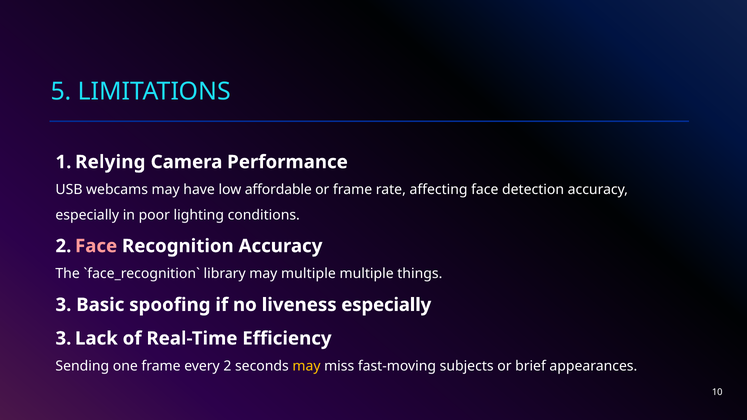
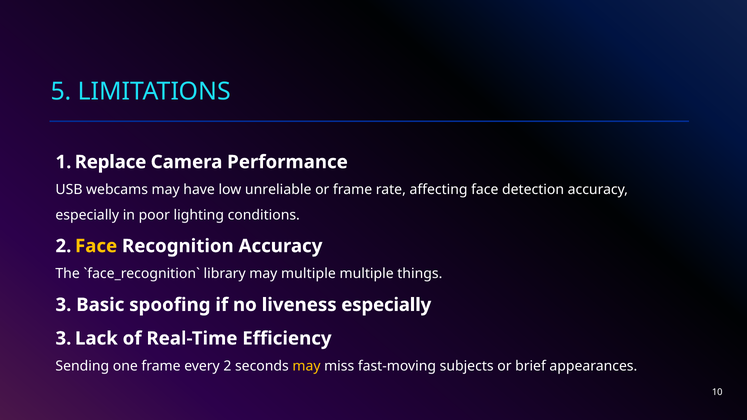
Relying: Relying -> Replace
affordable: affordable -> unreliable
Face at (96, 246) colour: pink -> yellow
